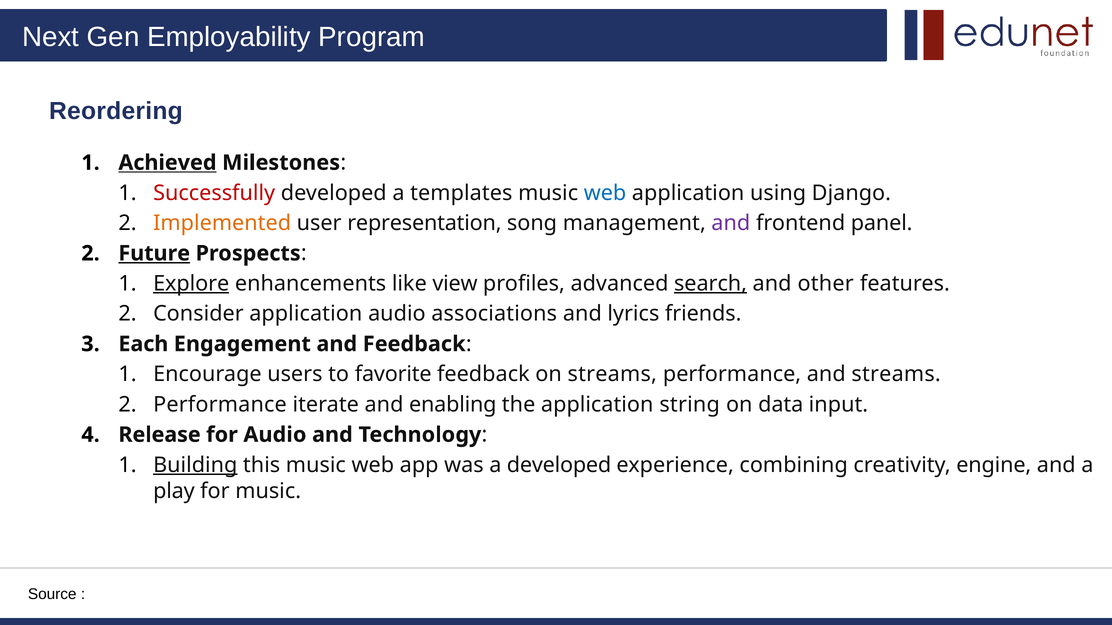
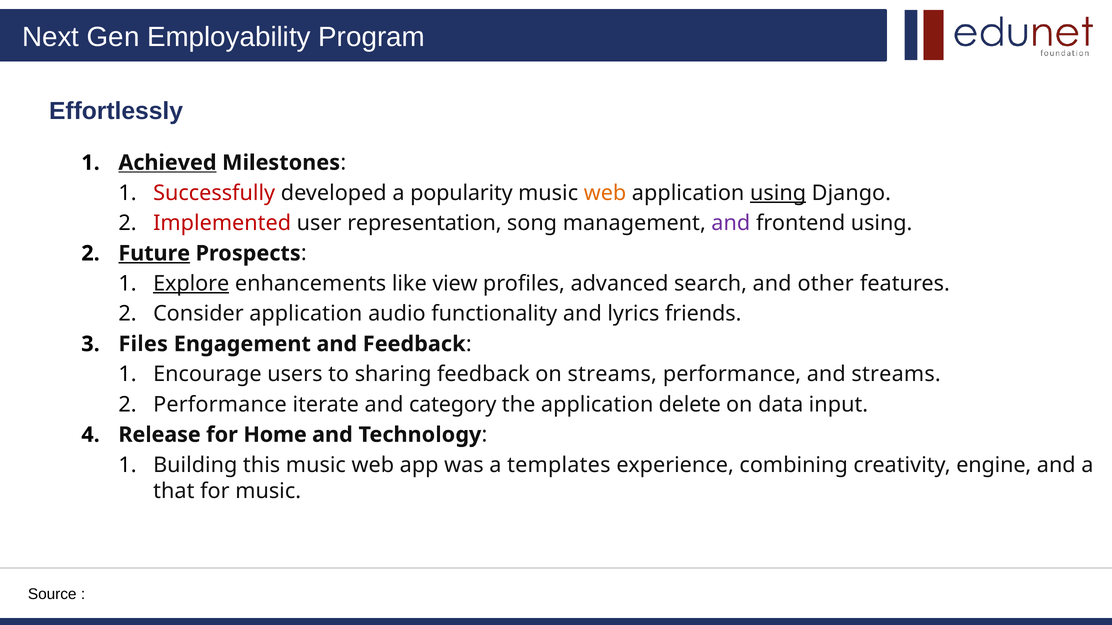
Reordering: Reordering -> Effortlessly
templates: templates -> popularity
web at (605, 193) colour: blue -> orange
using at (778, 193) underline: none -> present
Implemented colour: orange -> red
frontend panel: panel -> using
search underline: present -> none
associations: associations -> functionality
Each: Each -> Files
favorite: favorite -> sharing
enabling: enabling -> category
string: string -> delete
for Audio: Audio -> Home
Building underline: present -> none
a developed: developed -> templates
play: play -> that
